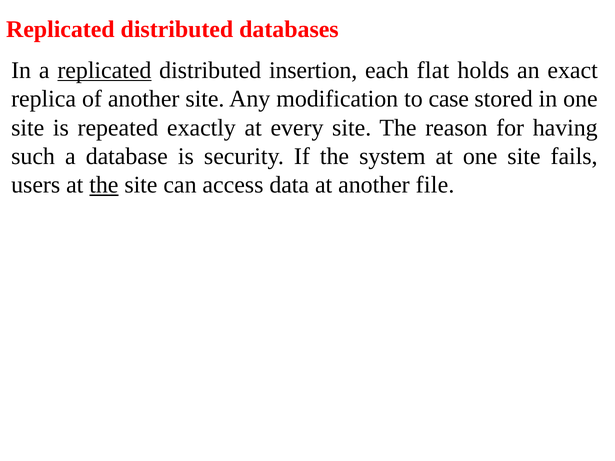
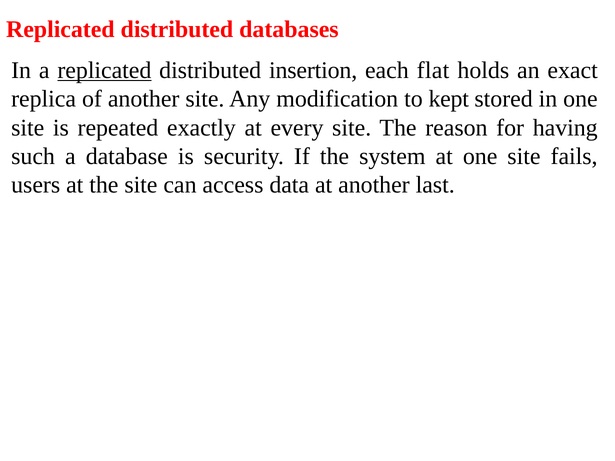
case: case -> kept
the at (104, 185) underline: present -> none
file: file -> last
